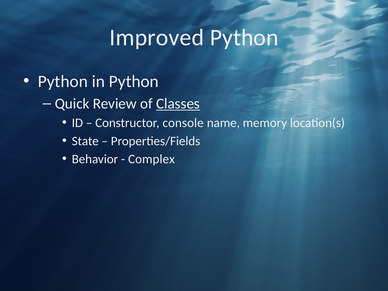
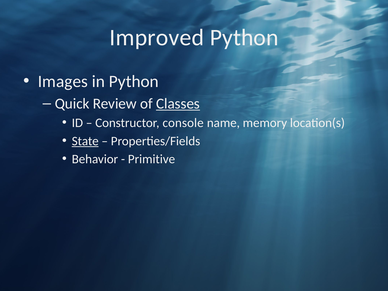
Python at (63, 81): Python -> Images
State underline: none -> present
Complex: Complex -> Primitive
